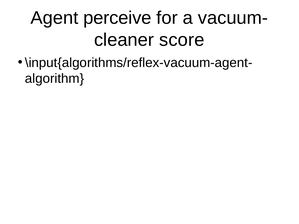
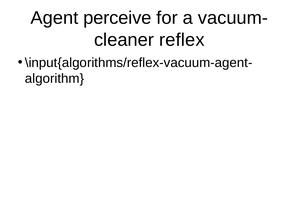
score: score -> reflex
